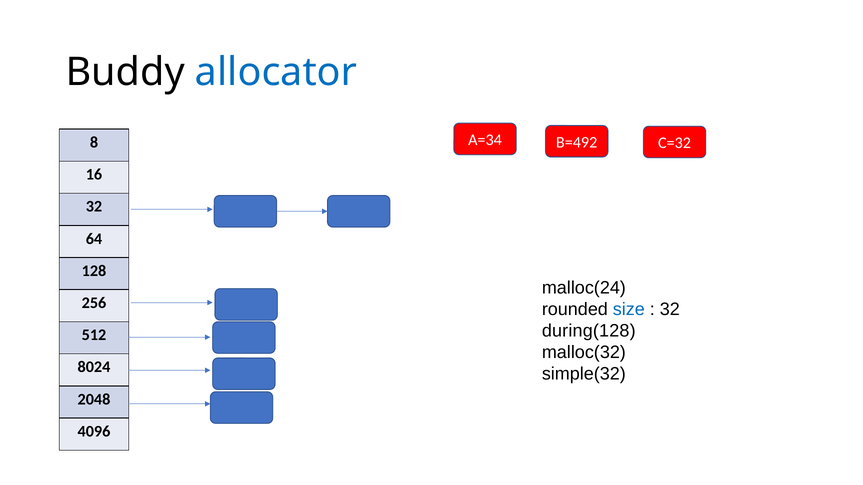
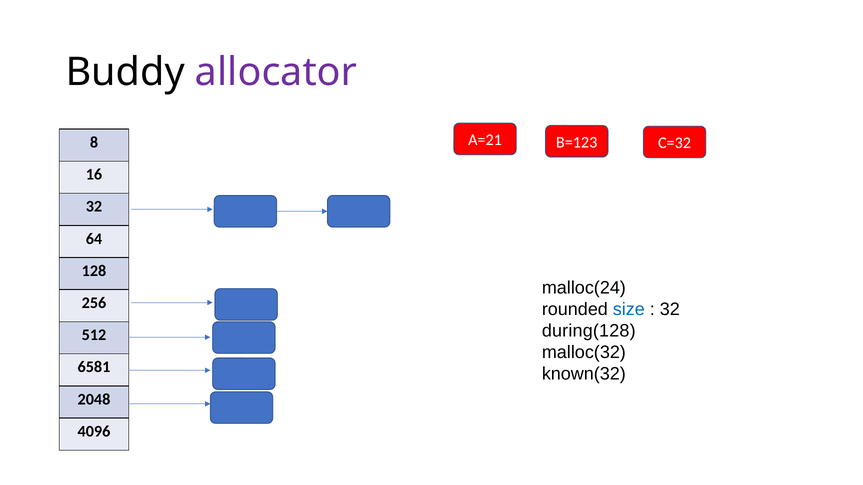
allocator colour: blue -> purple
A=34: A=34 -> A=21
B=492: B=492 -> B=123
8024: 8024 -> 6581
simple(32: simple(32 -> known(32
